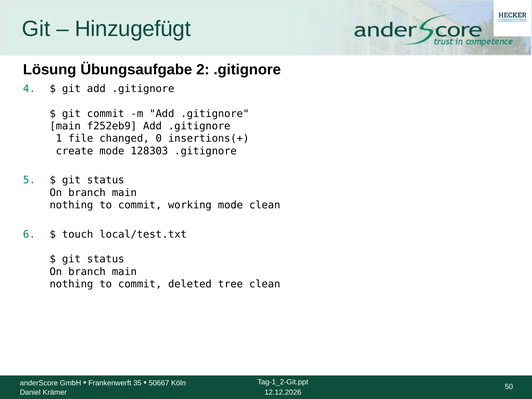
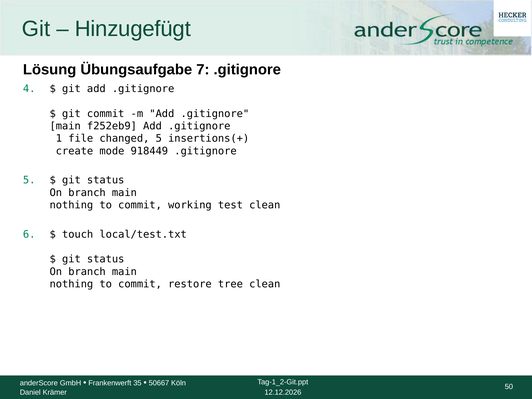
2: 2 -> 7
changed 0: 0 -> 5
128303: 128303 -> 918449
working mode: mode -> test
deleted: deleted -> restore
